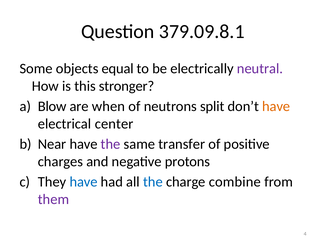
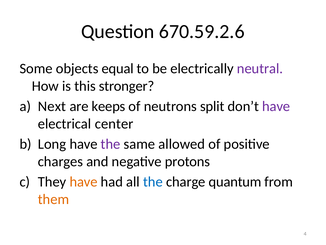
379.09.8.1: 379.09.8.1 -> 670.59.2.6
Blow: Blow -> Next
when: when -> keeps
have at (276, 106) colour: orange -> purple
Near: Near -> Long
transfer: transfer -> allowed
have at (84, 182) colour: blue -> orange
combine: combine -> quantum
them colour: purple -> orange
